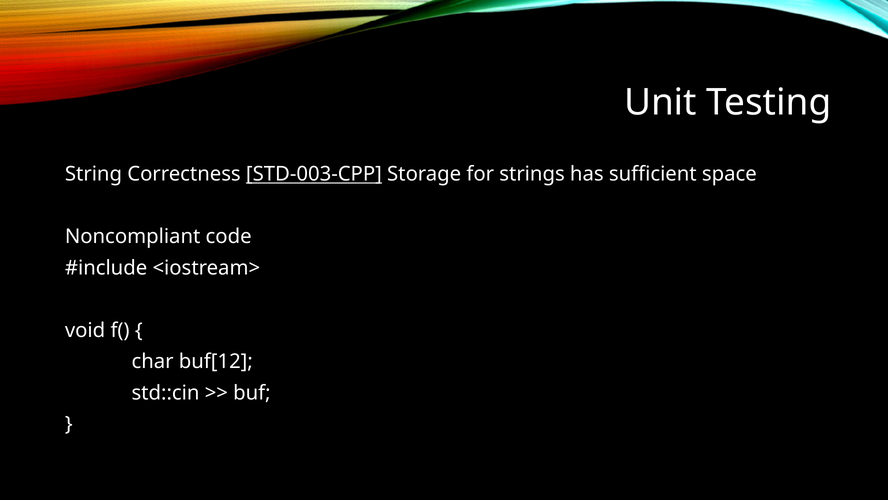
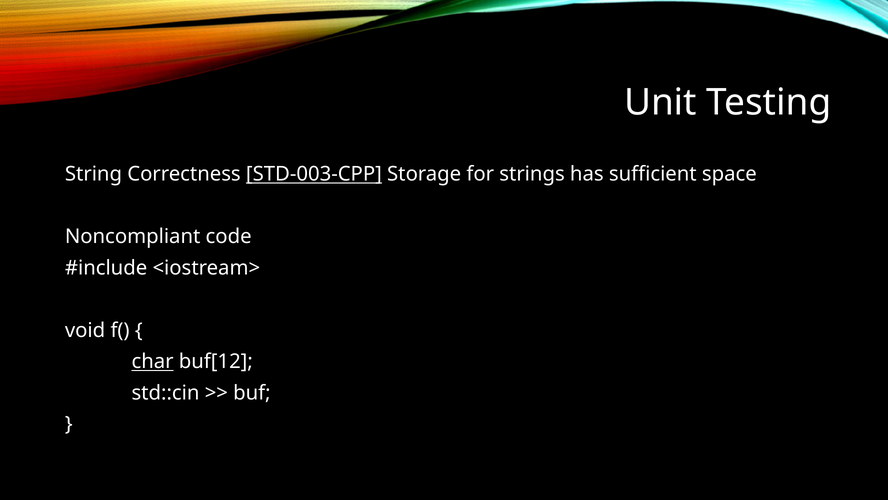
char underline: none -> present
